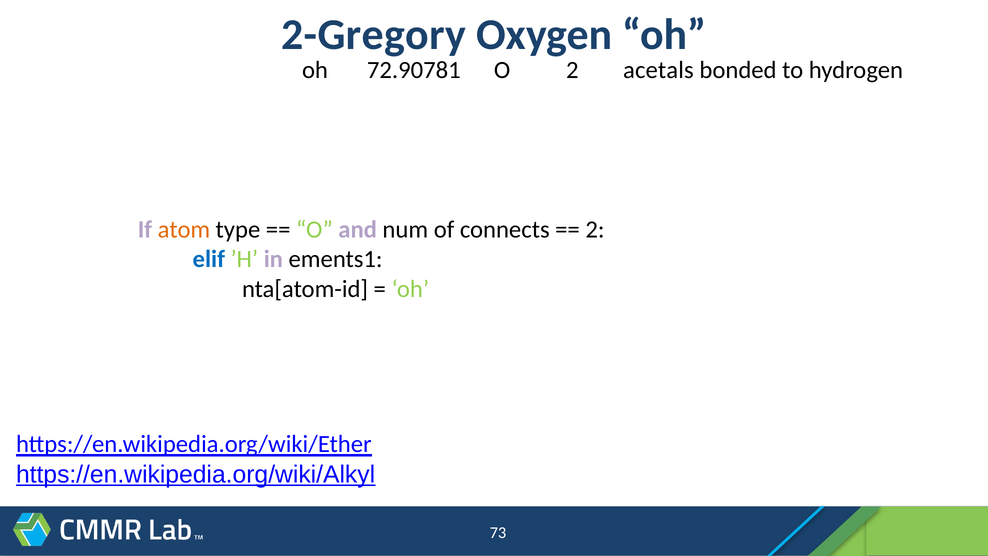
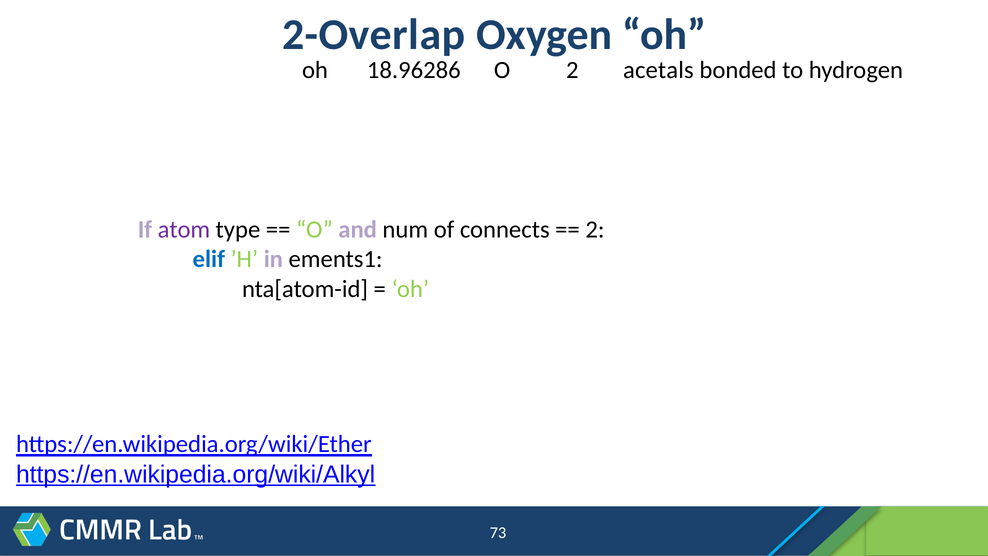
2-Gregory: 2-Gregory -> 2-Overlap
72.90781: 72.90781 -> 18.96286
atom colour: orange -> purple
